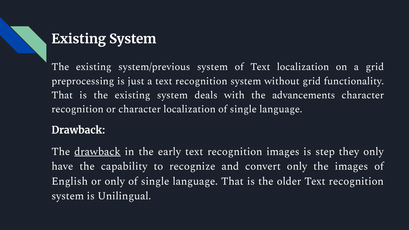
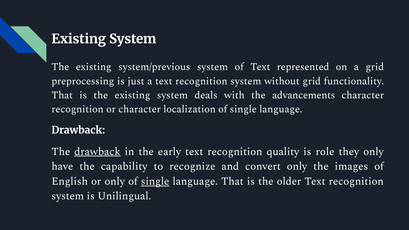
Text localization: localization -> represented
recognition images: images -> quality
step: step -> role
single at (155, 181) underline: none -> present
